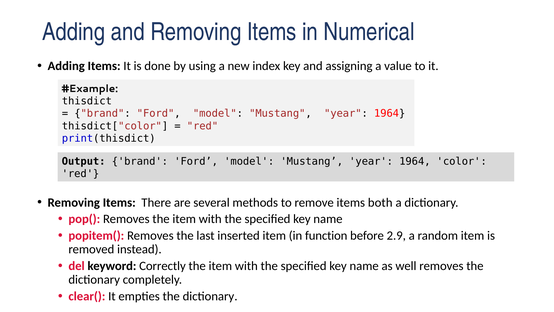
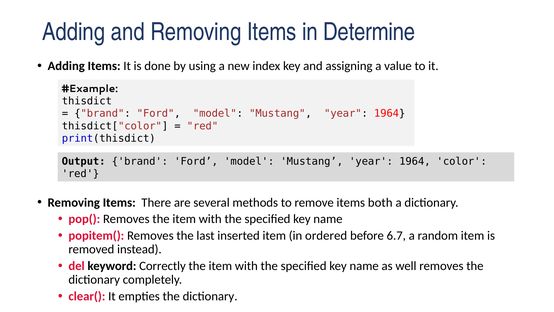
Numerical: Numerical -> Determine
function: function -> ordered
2.9: 2.9 -> 6.7
